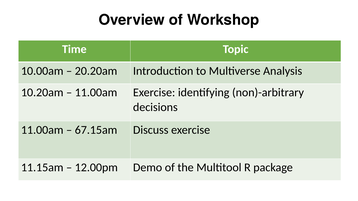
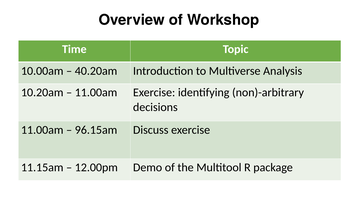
20.20am: 20.20am -> 40.20am
67.15am: 67.15am -> 96.15am
